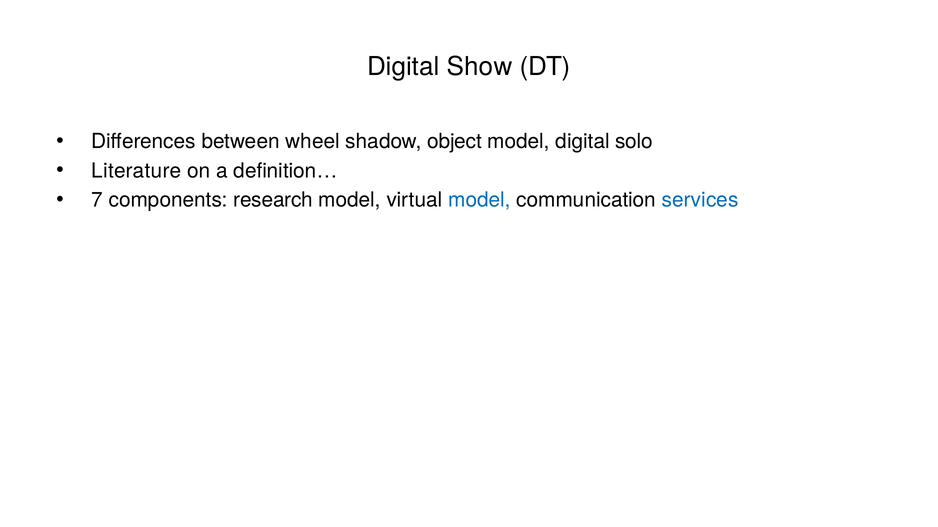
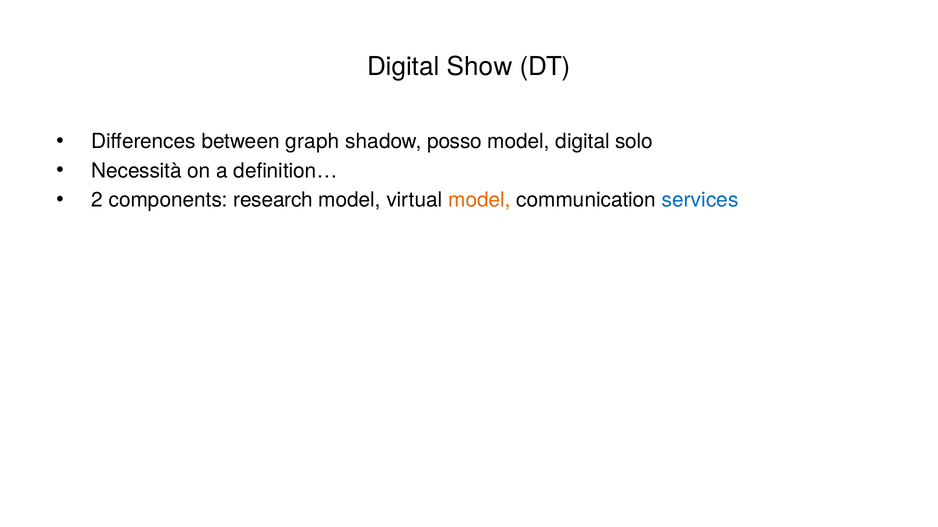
wheel: wheel -> graph
object: object -> posso
Literature: Literature -> Necessità
7: 7 -> 2
model at (479, 200) colour: blue -> orange
